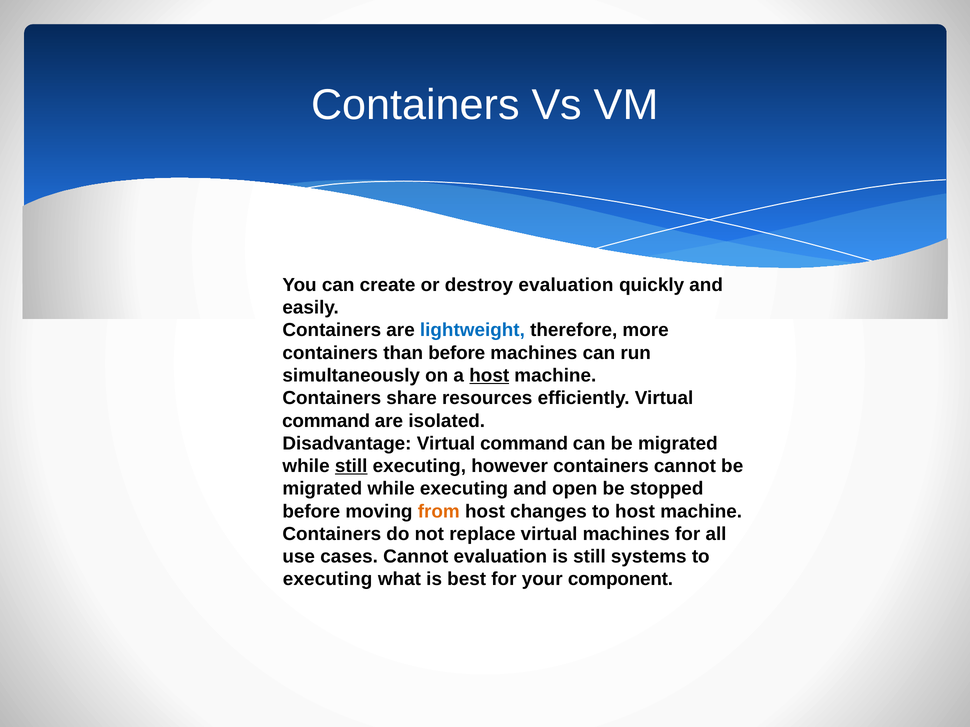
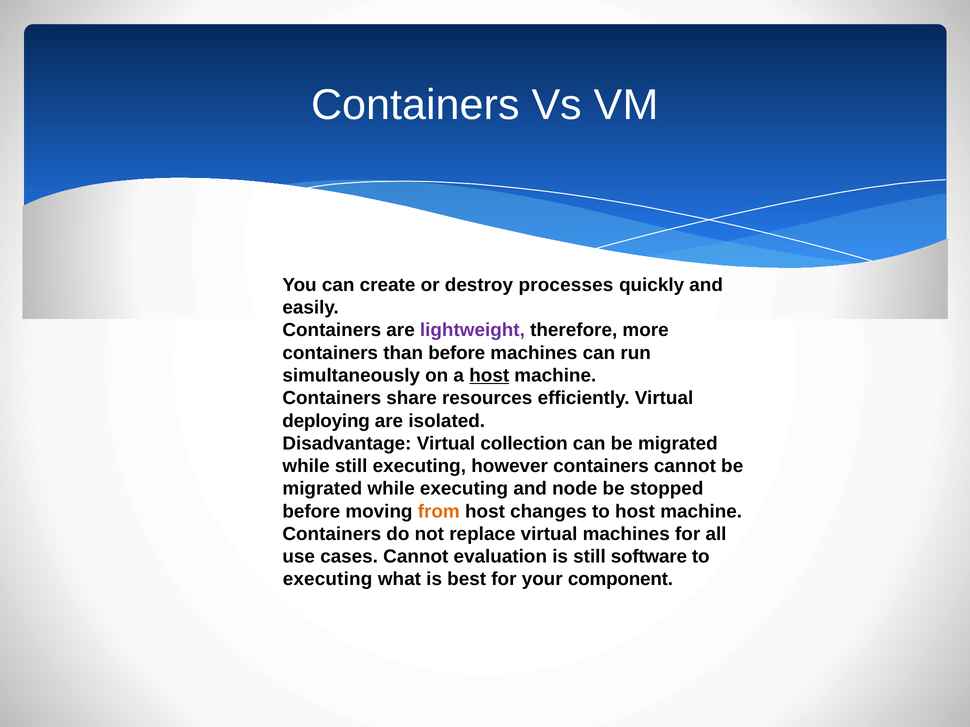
destroy evaluation: evaluation -> processes
lightweight colour: blue -> purple
command at (326, 421): command -> deploying
Disadvantage Virtual command: command -> collection
still at (351, 466) underline: present -> none
open: open -> node
systems: systems -> software
